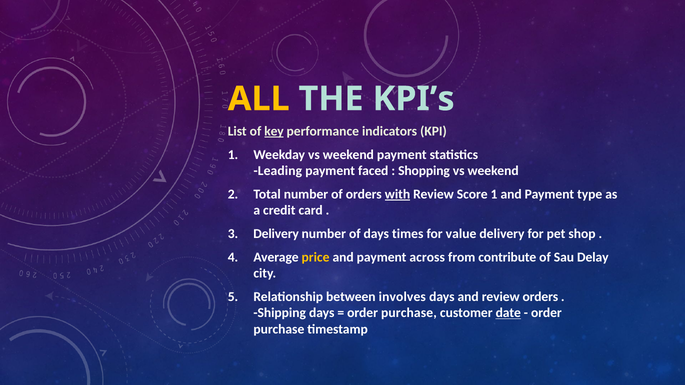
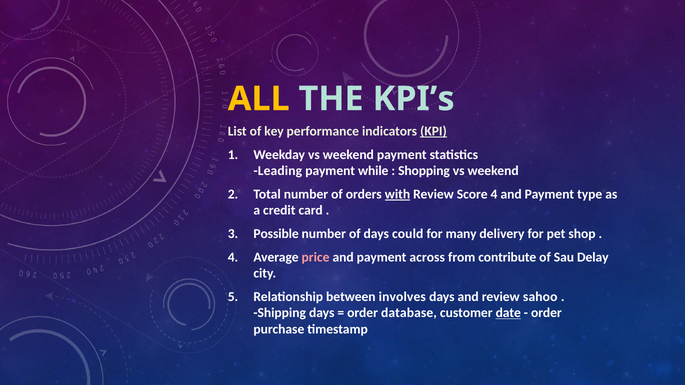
key underline: present -> none
KPI underline: none -> present
faced: faced -> while
Score 1: 1 -> 4
Delivery at (276, 234): Delivery -> Possible
times: times -> could
value: value -> many
price colour: yellow -> pink
review orders: orders -> sahoo
purchase at (409, 313): purchase -> database
